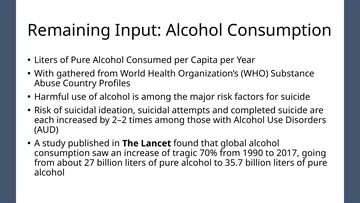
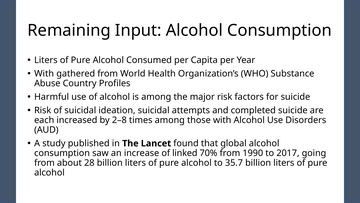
2–2: 2–2 -> 2–8
tragic: tragic -> linked
27: 27 -> 28
